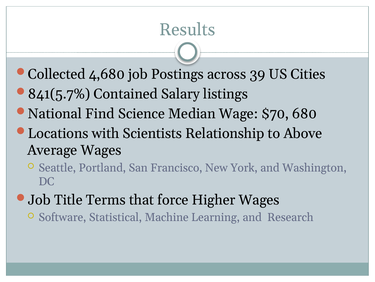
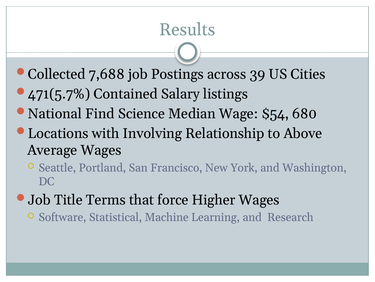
4,680: 4,680 -> 7,688
841(5.7%: 841(5.7% -> 471(5.7%
$70: $70 -> $54
Scientists: Scientists -> Involving
